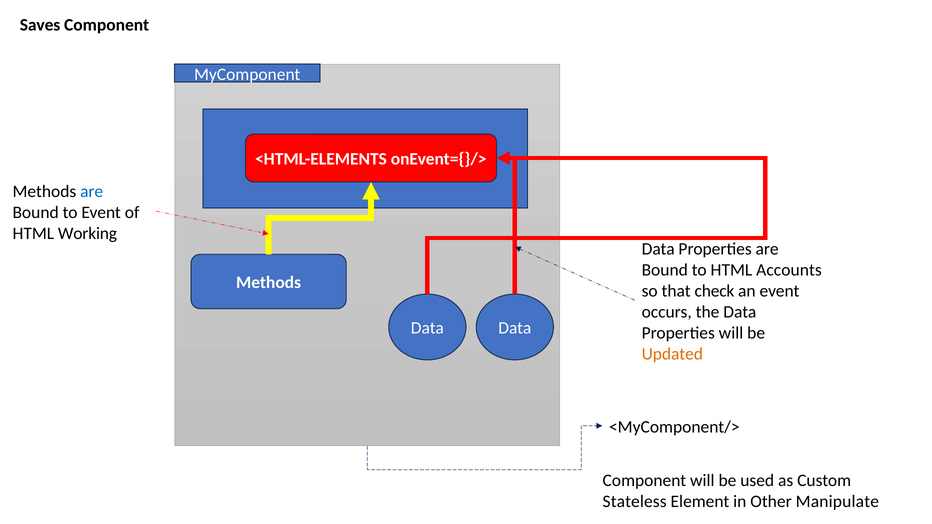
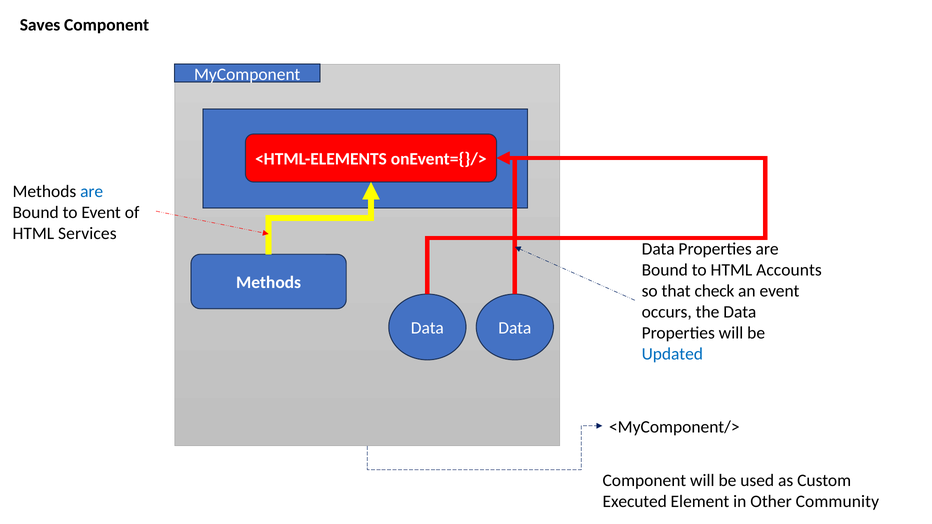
Working: Working -> Services
Updated colour: orange -> blue
Stateless: Stateless -> Executed
Manipulate: Manipulate -> Community
